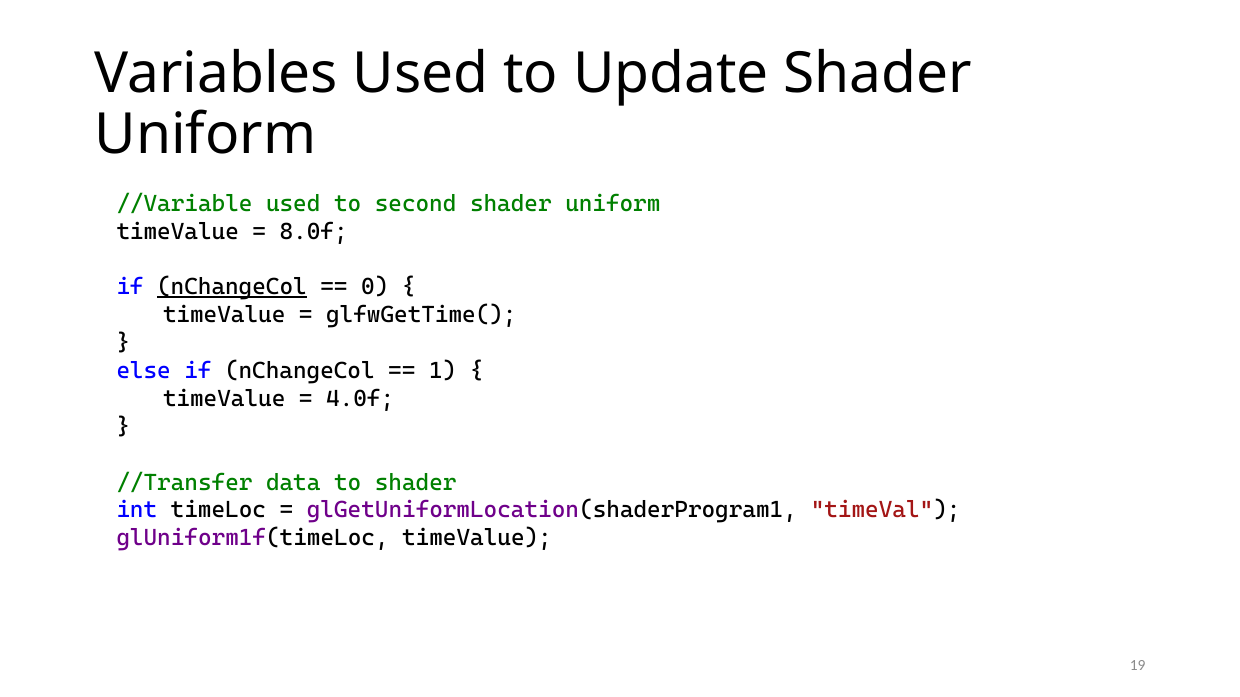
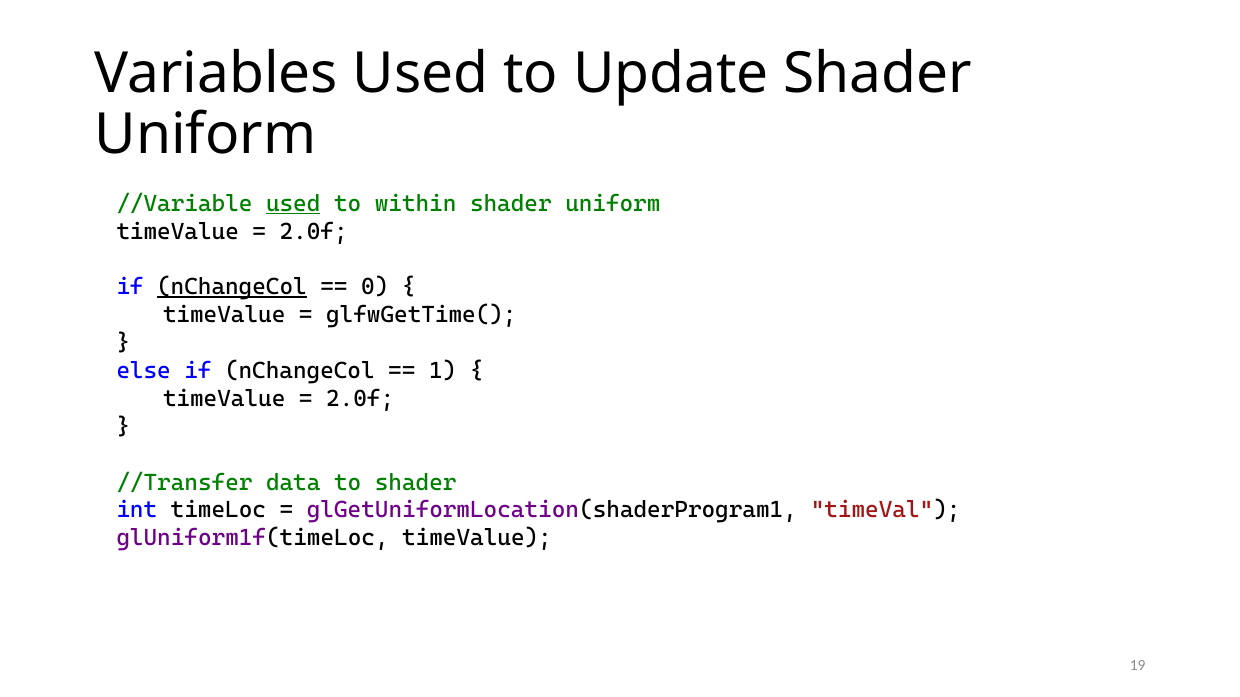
used at (293, 204) underline: none -> present
second: second -> within
8.0f at (314, 232): 8.0f -> 2.0f
4.0f at (360, 399): 4.0f -> 2.0f
